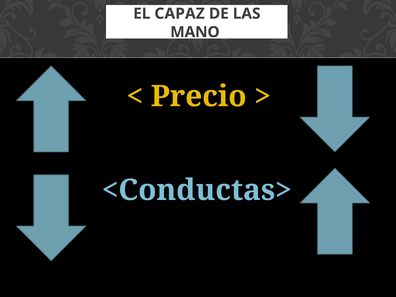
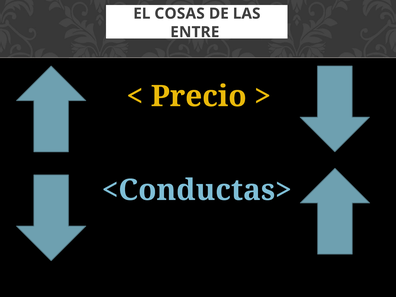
CAPAZ: CAPAZ -> COSAS
MANO: MANO -> ENTRE
